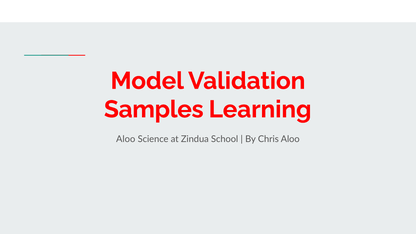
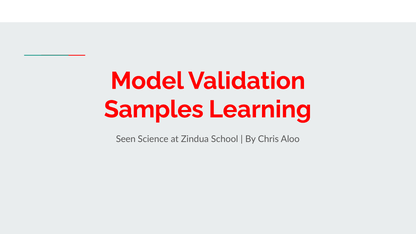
Aloo at (126, 139): Aloo -> Seen
